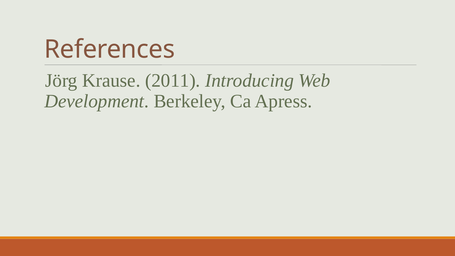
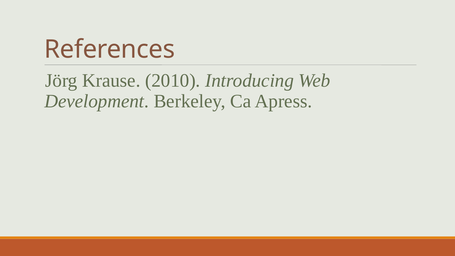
2011: 2011 -> 2010
